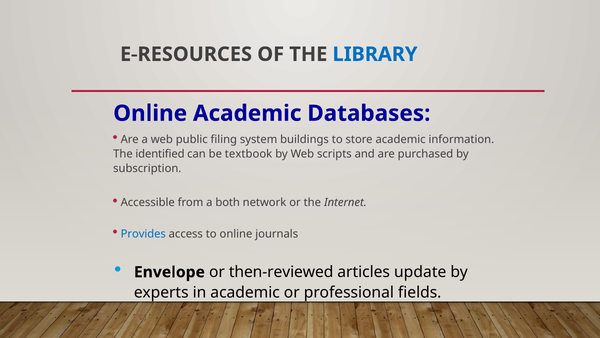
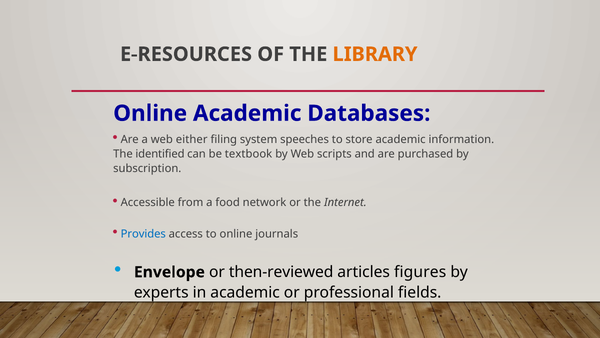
LIBRARY colour: blue -> orange
public: public -> either
buildings: buildings -> speeches
both: both -> food
update: update -> figures
